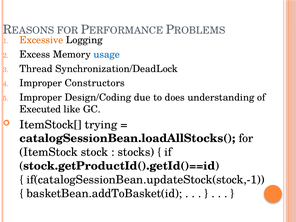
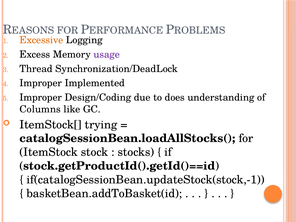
usage colour: blue -> purple
Constructors: Constructors -> Implemented
Executed: Executed -> Columns
